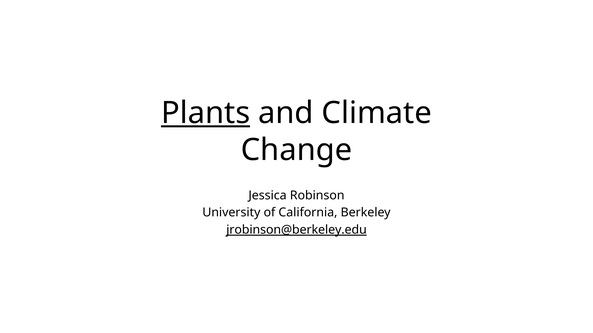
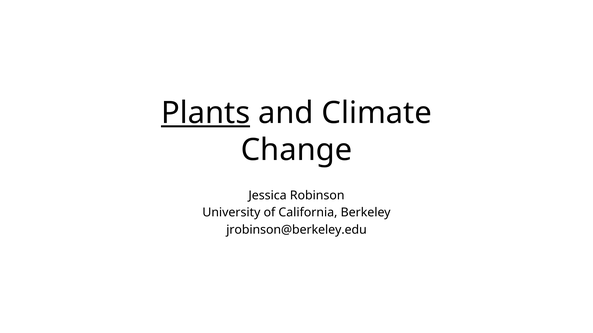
jrobinson@berkeley.edu underline: present -> none
